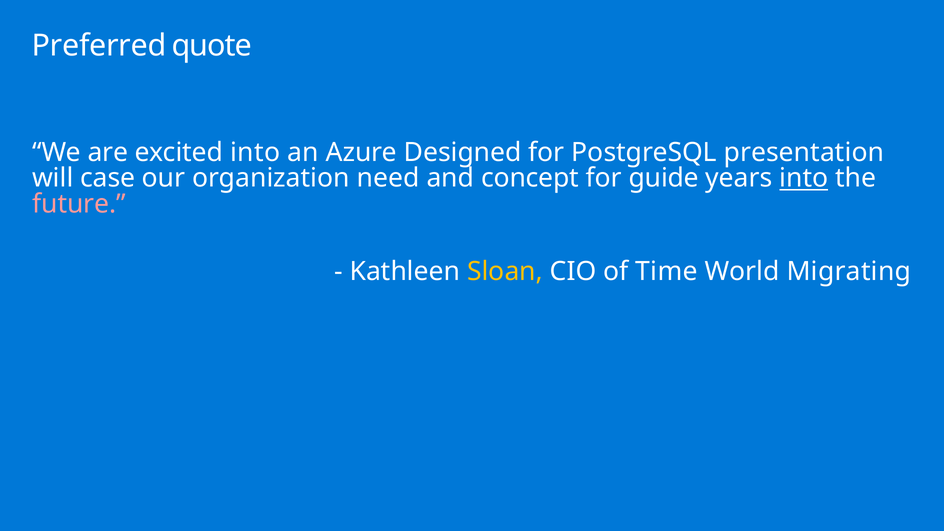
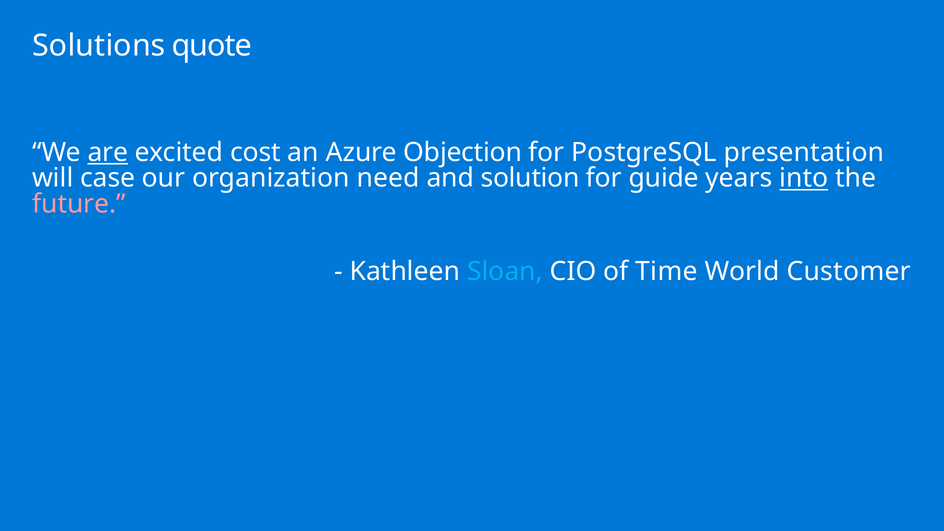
Preferred: Preferred -> Solutions
are underline: none -> present
excited into: into -> cost
Designed: Designed -> Objection
concept: concept -> solution
Sloan colour: yellow -> light blue
Migrating: Migrating -> Customer
